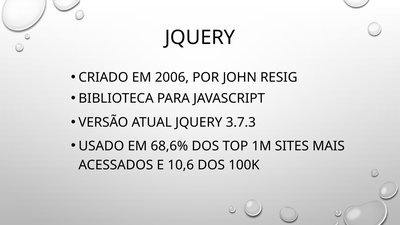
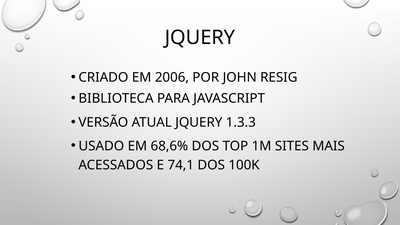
3.7.3: 3.7.3 -> 1.3.3
10,6: 10,6 -> 74,1
